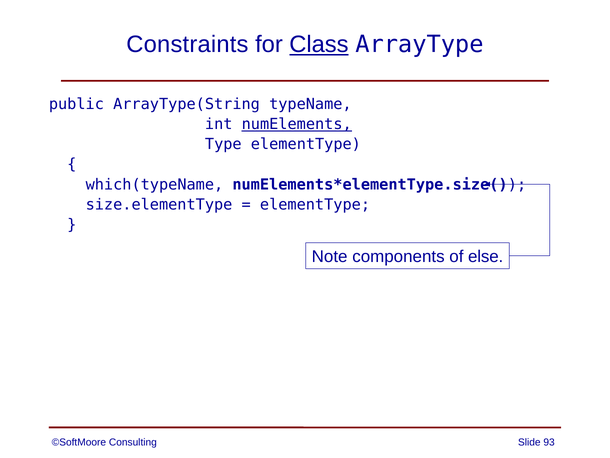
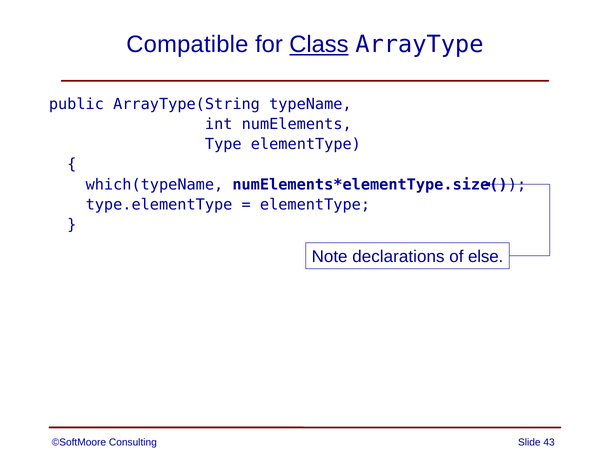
Constraints: Constraints -> Compatible
numElements underline: present -> none
size.elementType: size.elementType -> type.elementType
components: components -> declarations
93: 93 -> 43
